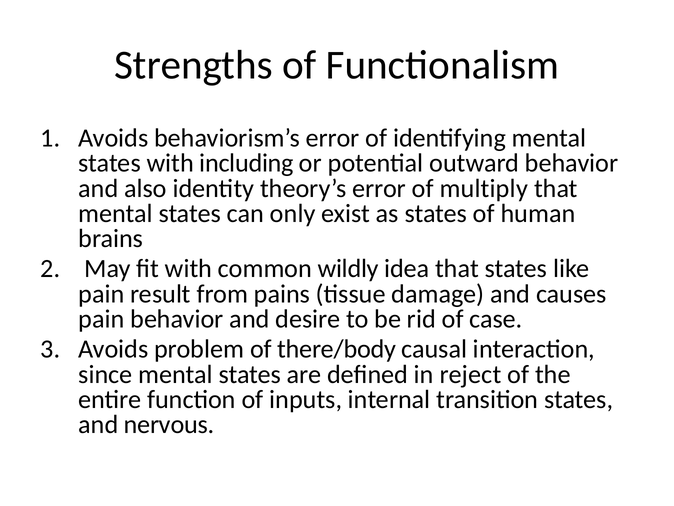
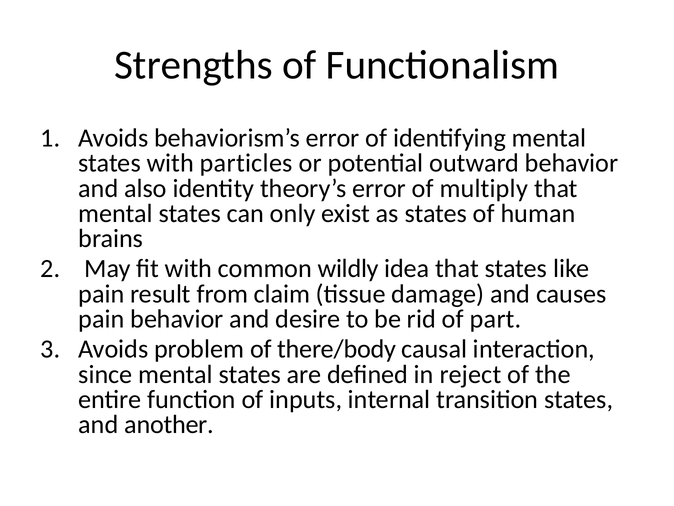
including: including -> particles
pains: pains -> claim
case: case -> part
nervous: nervous -> another
